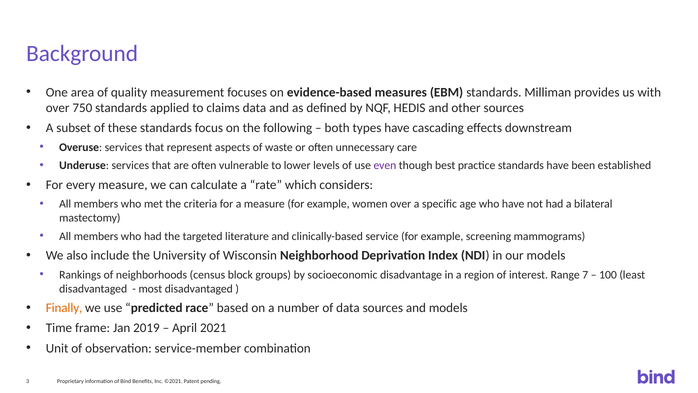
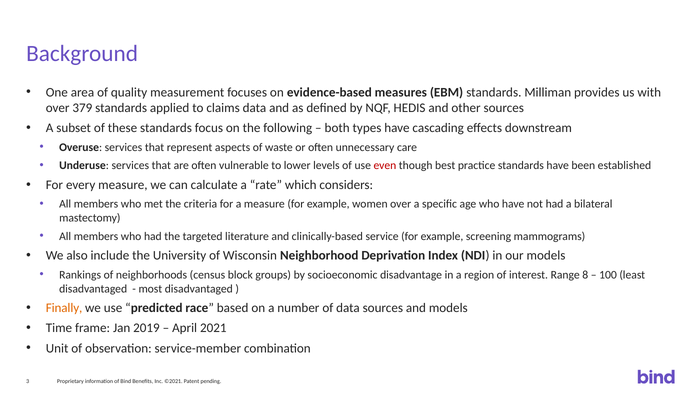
750: 750 -> 379
even colour: purple -> red
7: 7 -> 8
